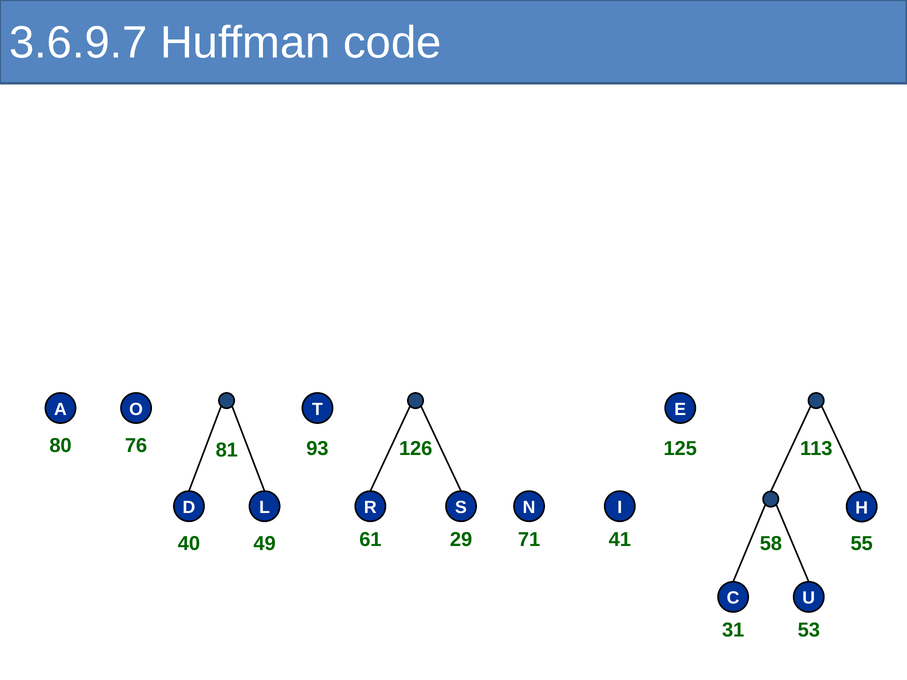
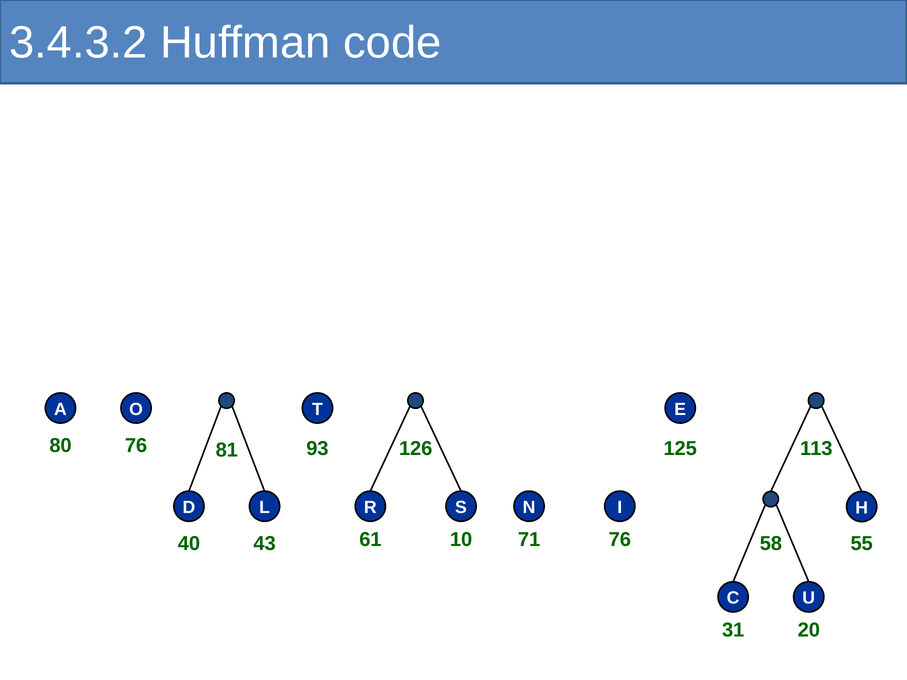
3.6.9.7: 3.6.9.7 -> 3.4.3.2
29: 29 -> 10
71 41: 41 -> 76
49: 49 -> 43
53: 53 -> 20
